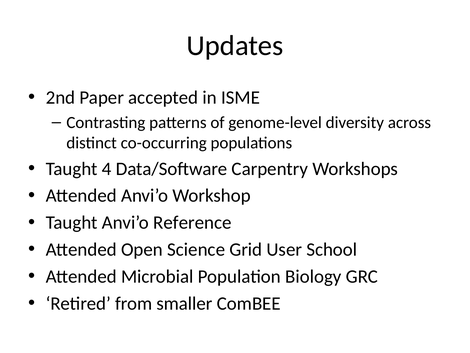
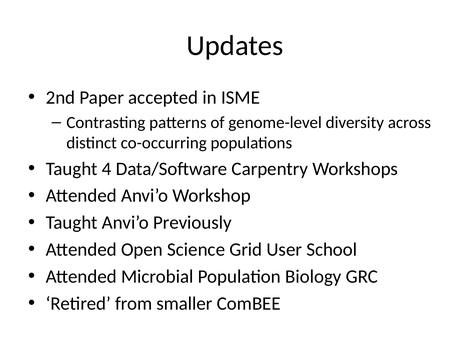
Reference: Reference -> Previously
